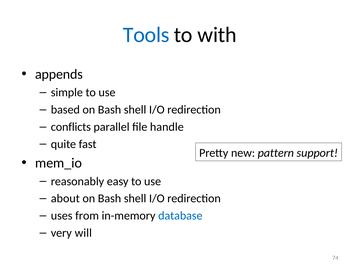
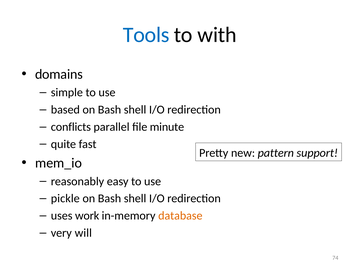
appends: appends -> domains
handle: handle -> minute
about: about -> pickle
from: from -> work
database colour: blue -> orange
